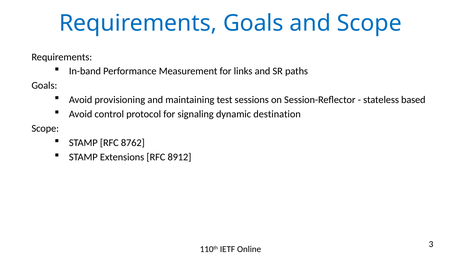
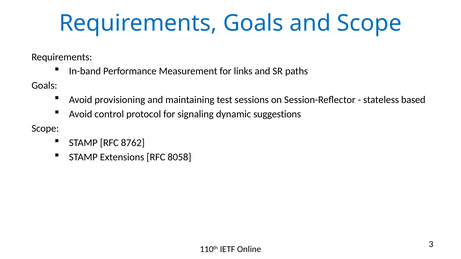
destination: destination -> suggestions
8912: 8912 -> 8058
